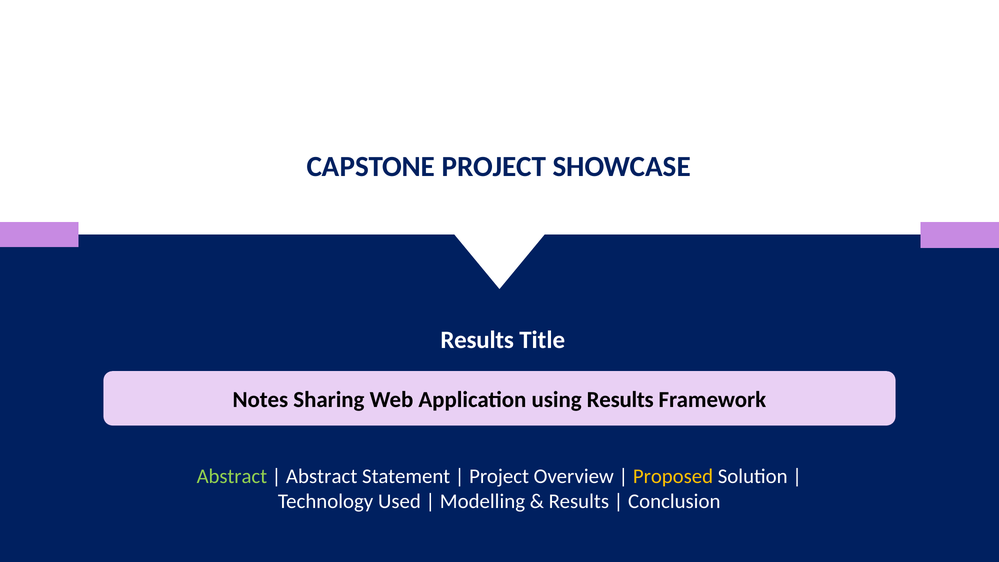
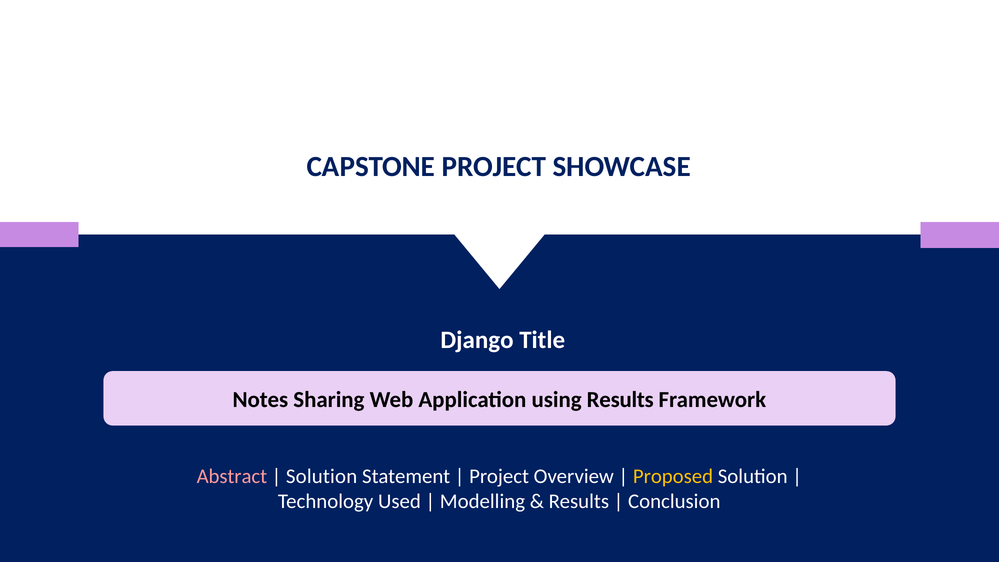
Results at (477, 340): Results -> Django
Abstract at (232, 477) colour: light green -> pink
Abstract at (322, 477): Abstract -> Solution
